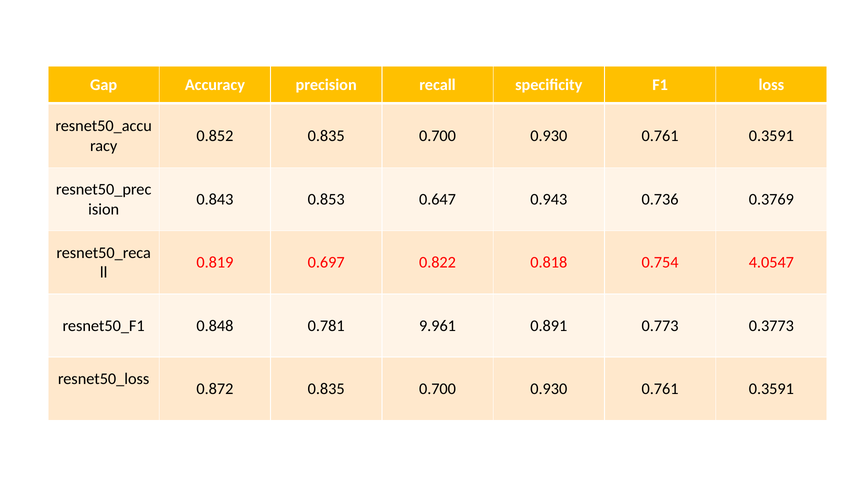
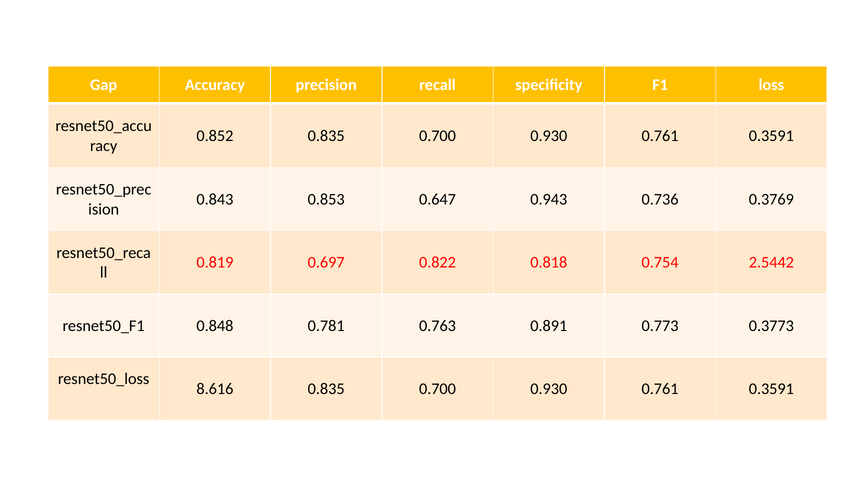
4.0547: 4.0547 -> 2.5442
9.961: 9.961 -> 0.763
0.872: 0.872 -> 8.616
